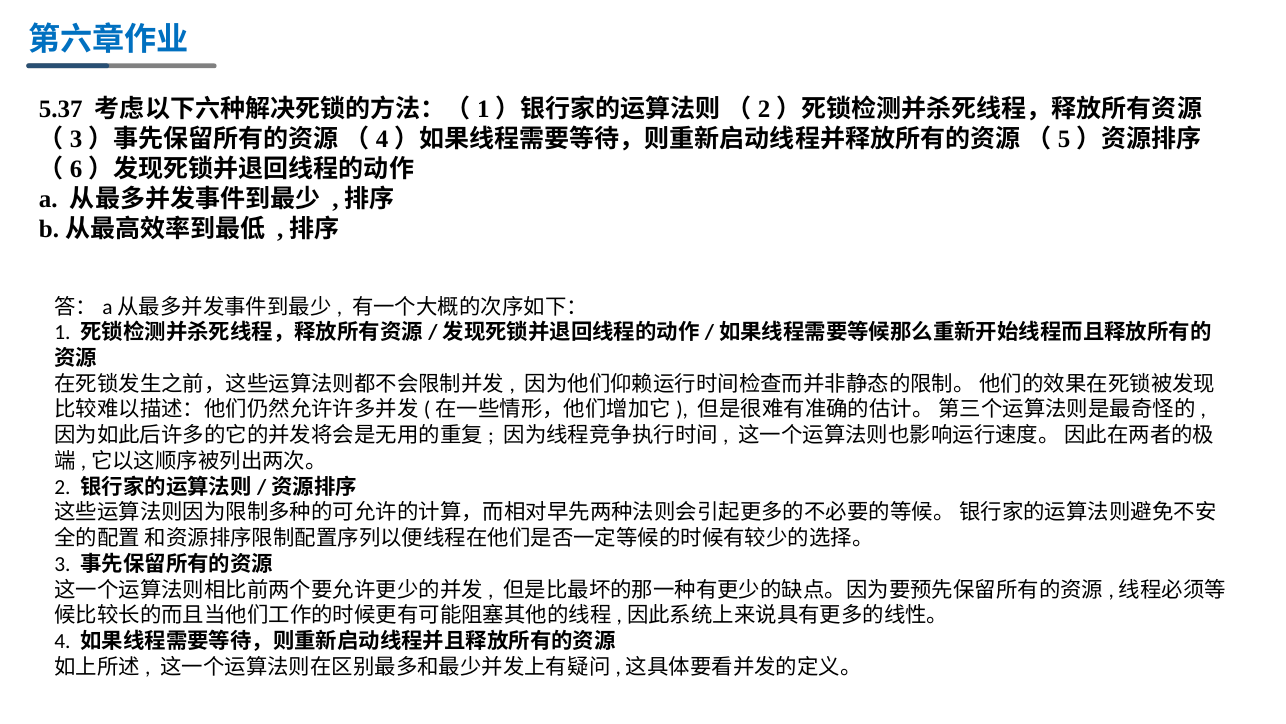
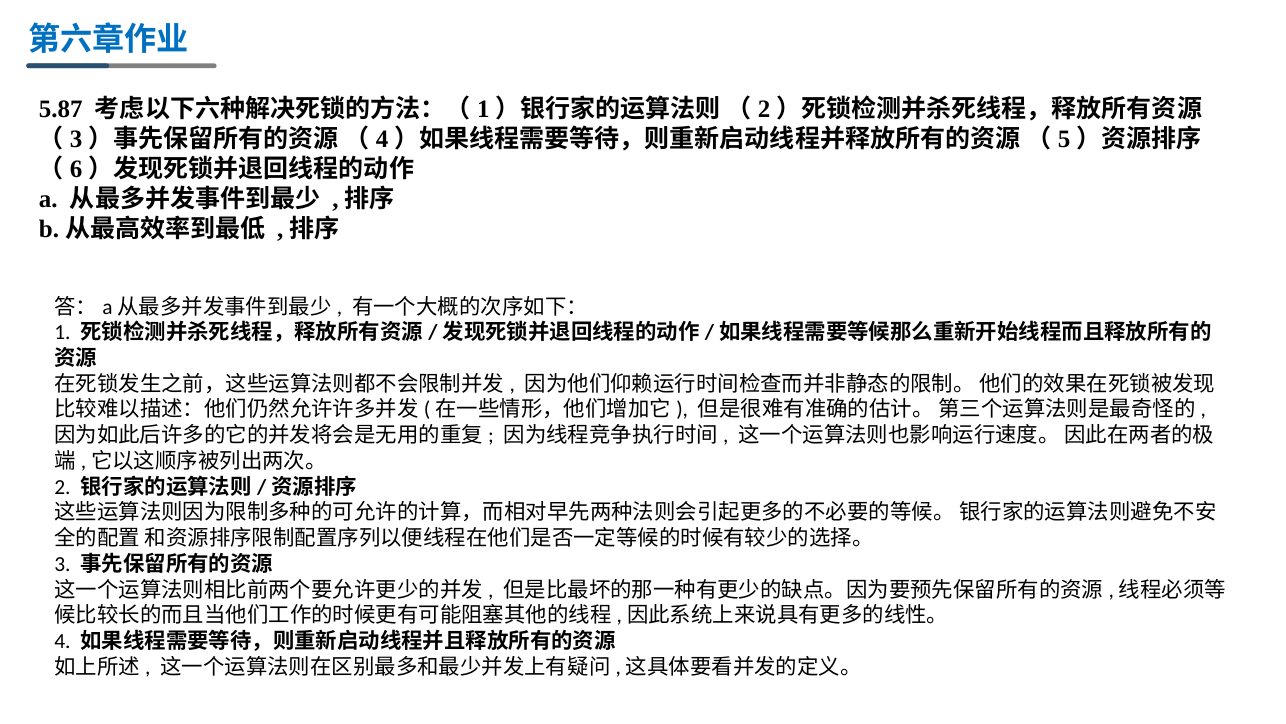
5.37: 5.37 -> 5.87
